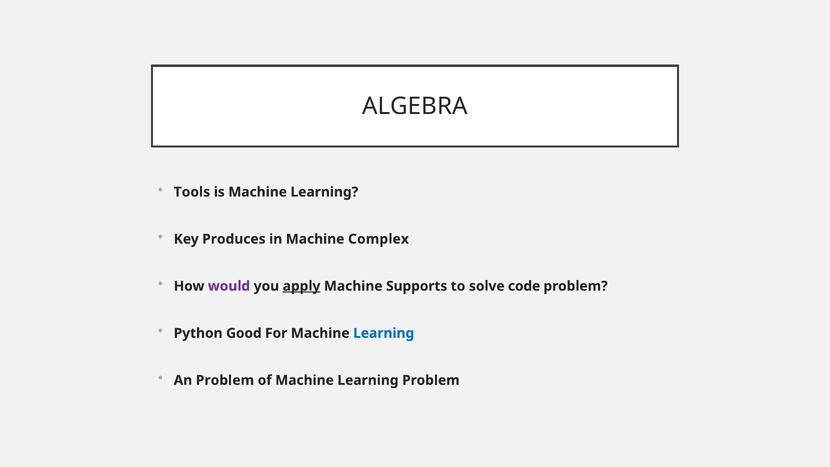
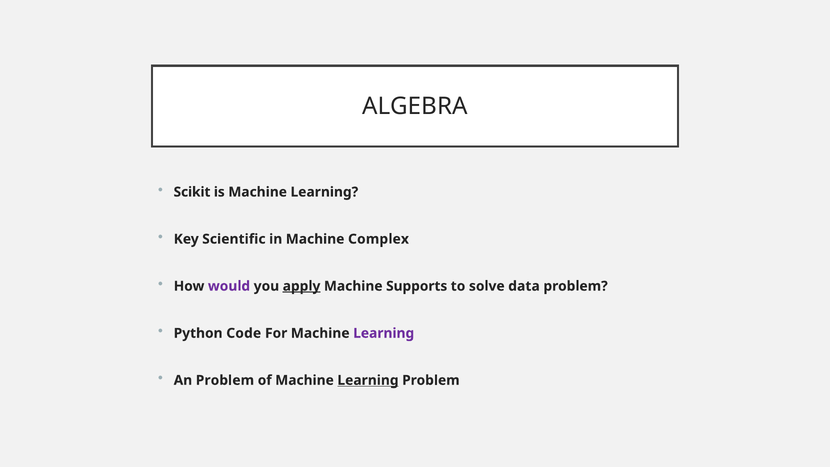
Tools: Tools -> Scikit
Produces: Produces -> Scientific
code: code -> data
Good: Good -> Code
Learning at (384, 333) colour: blue -> purple
Learning at (368, 380) underline: none -> present
